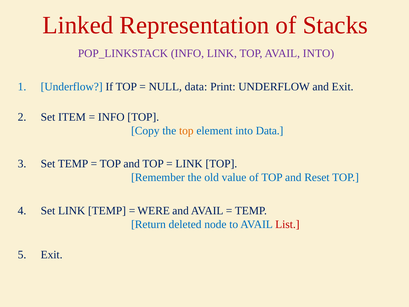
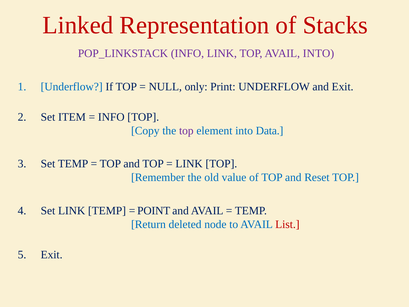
NULL data: data -> only
top at (186, 131) colour: orange -> purple
WERE: WERE -> POINT
